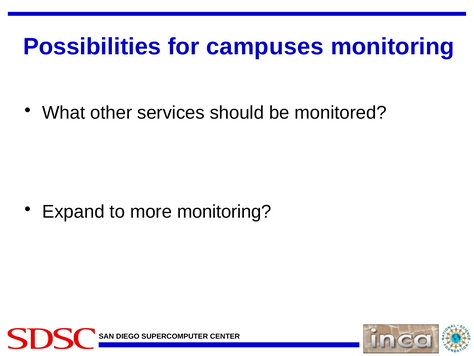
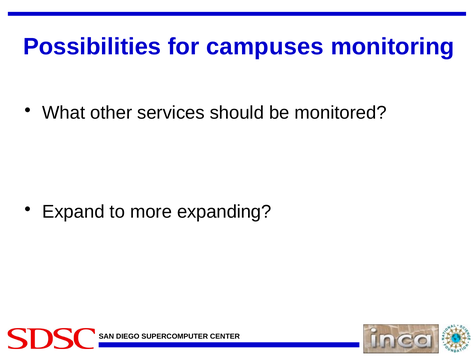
more monitoring: monitoring -> expanding
